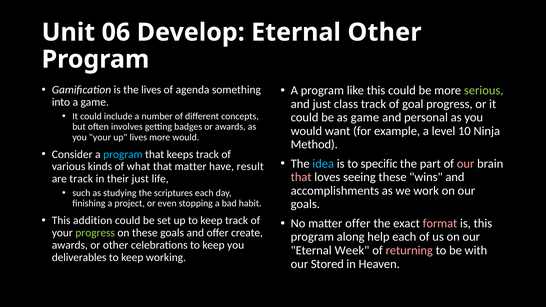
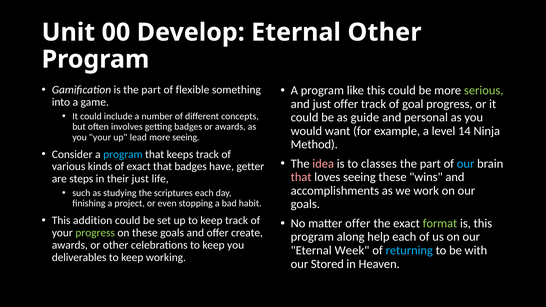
06: 06 -> 00
is the lives: lives -> part
agenda: agenda -> flexible
just class: class -> offer
as game: game -> guide
10: 10 -> 14
up lives: lives -> lead
more would: would -> seeing
idea colour: light blue -> pink
specific: specific -> classes
our at (466, 164) colour: pink -> light blue
of what: what -> exact
that matter: matter -> badges
result: result -> getter
are track: track -> steps
format colour: pink -> light green
returning colour: pink -> light blue
